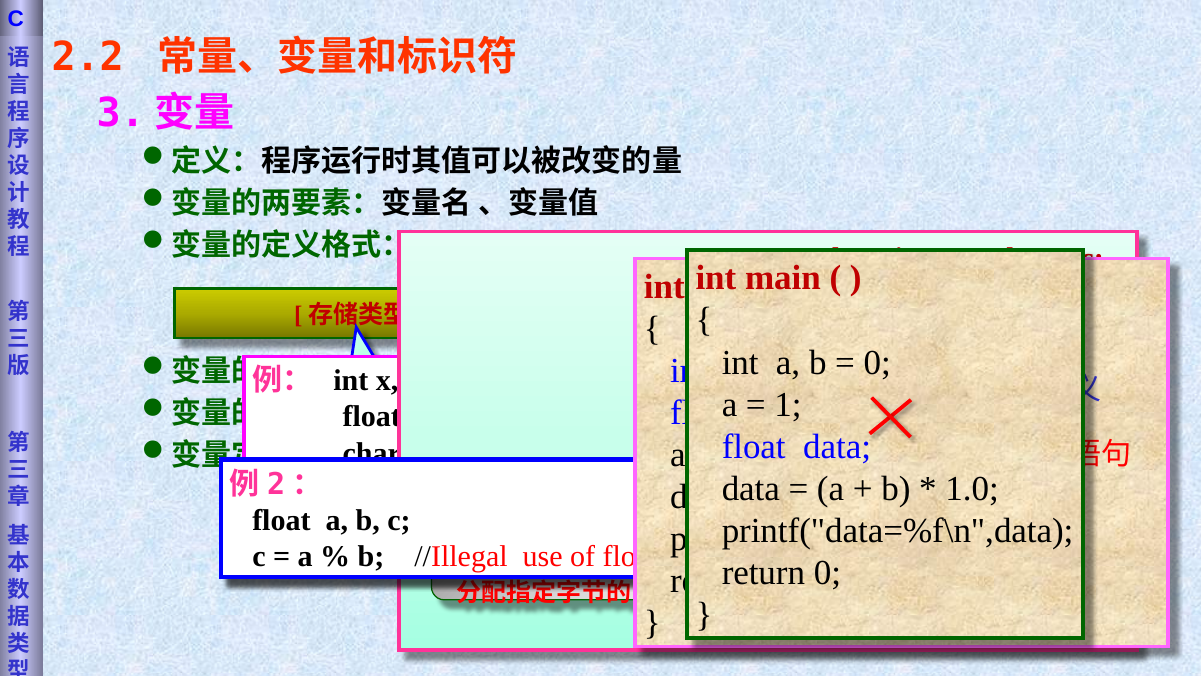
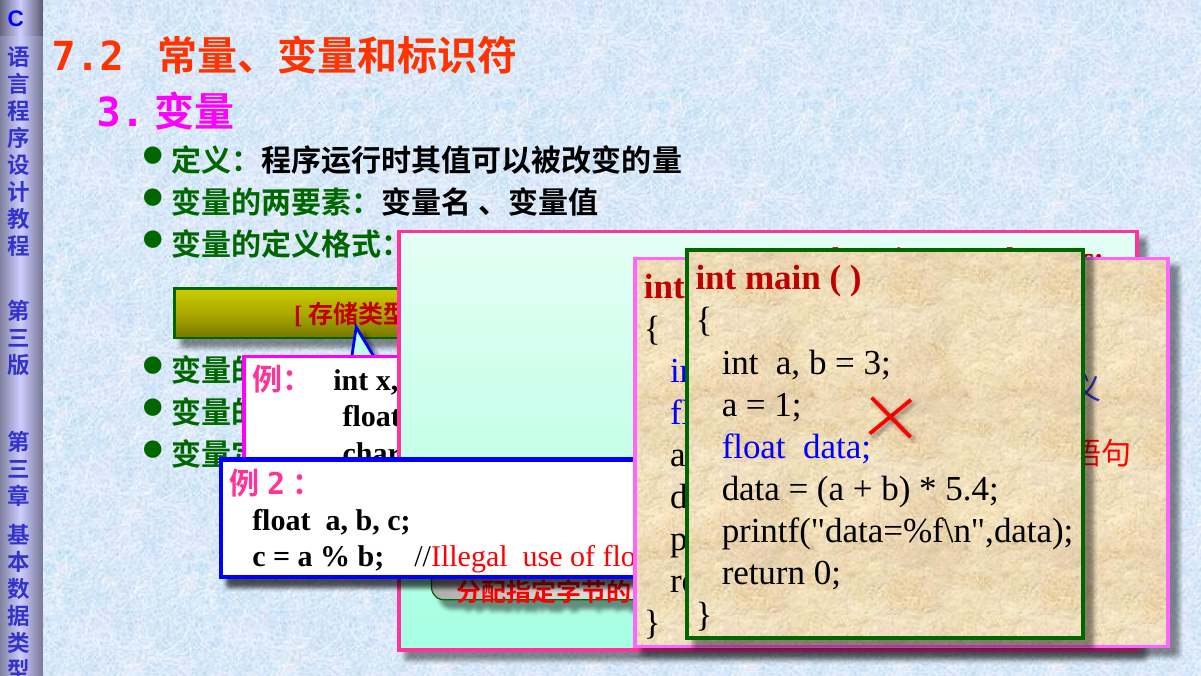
2.2: 2.2 -> 7.2
0 at (877, 362): 0 -> 3
1.0: 1.0 -> 5.4
